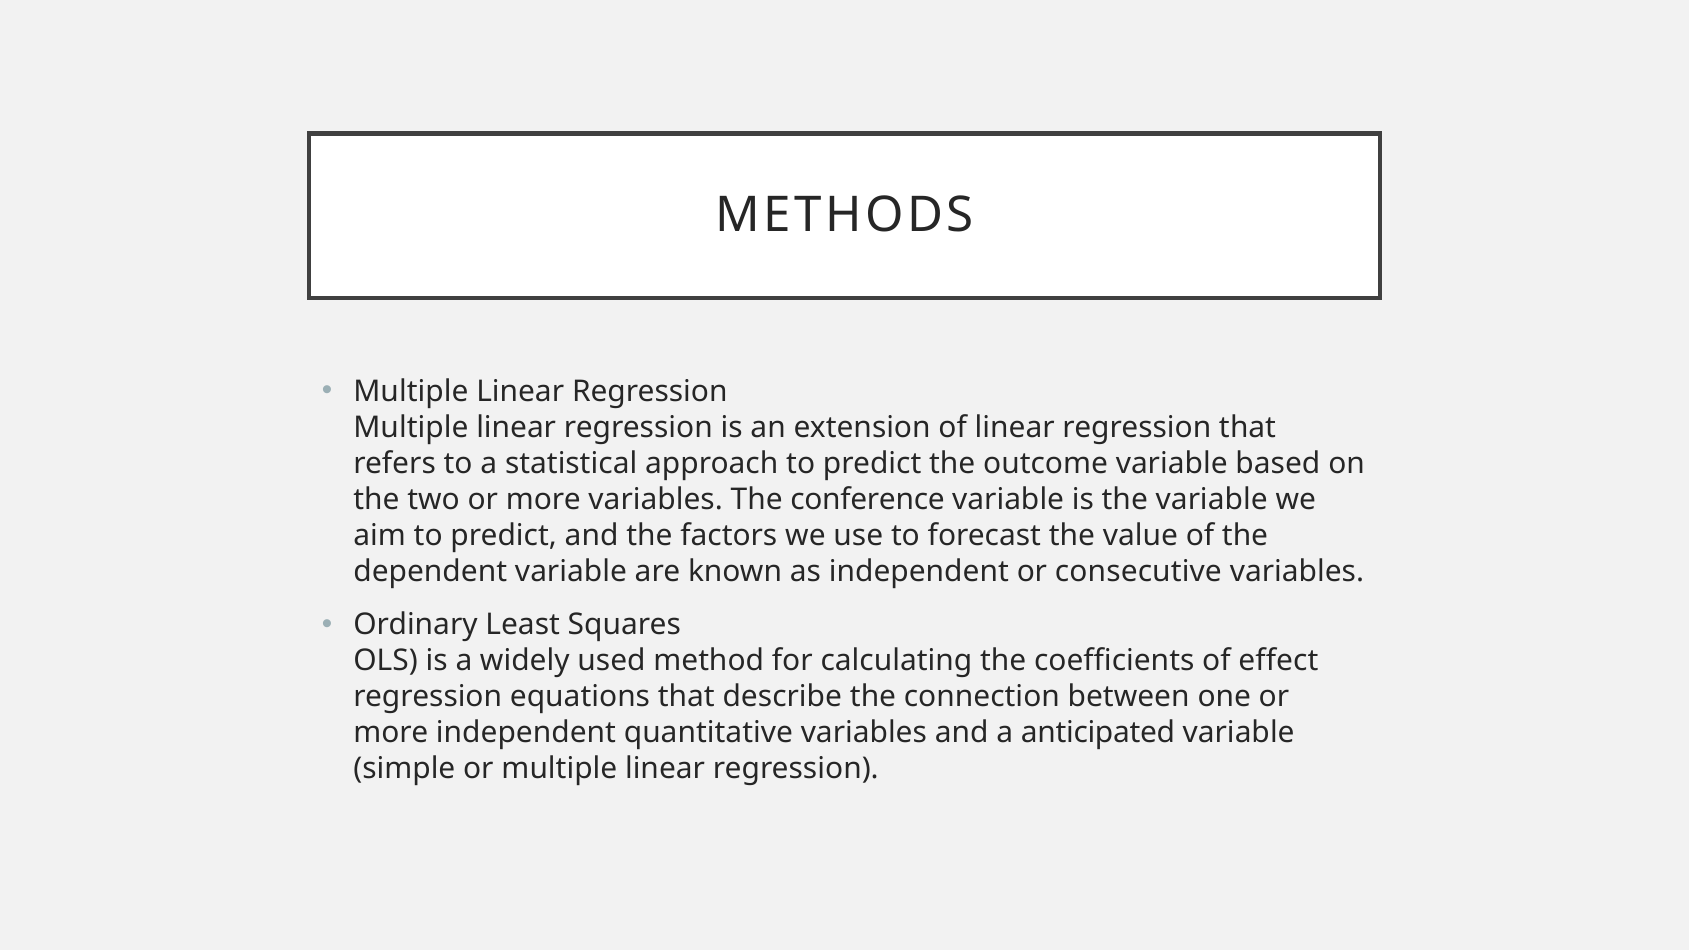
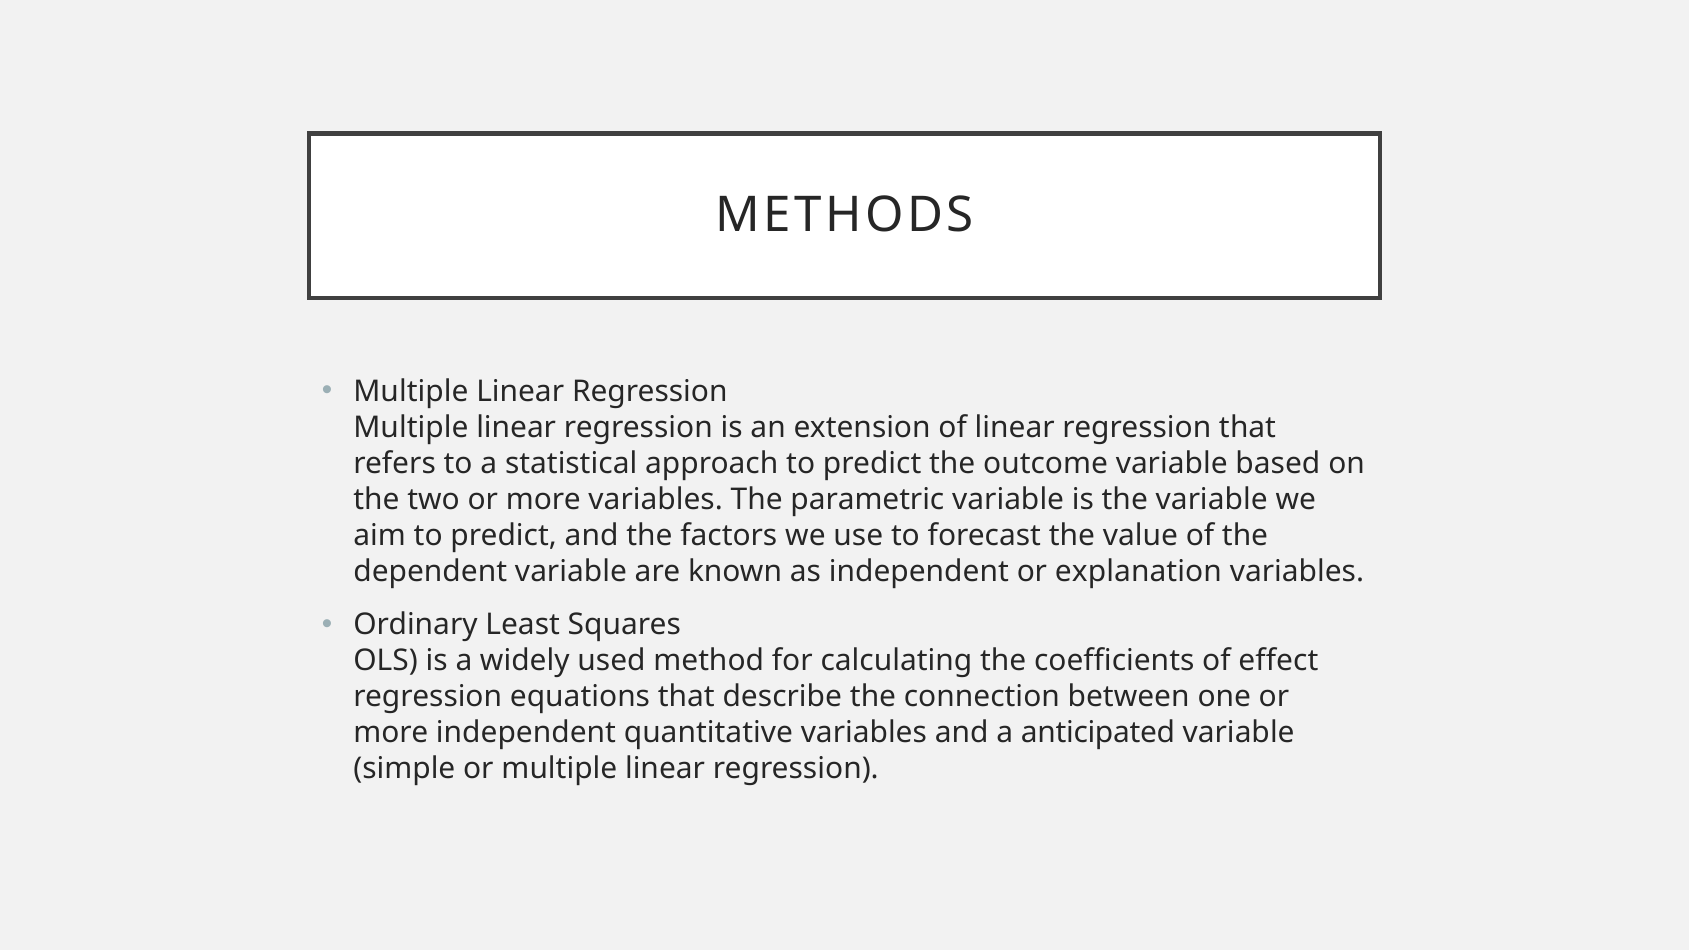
conference: conference -> parametric
consecutive: consecutive -> explanation
